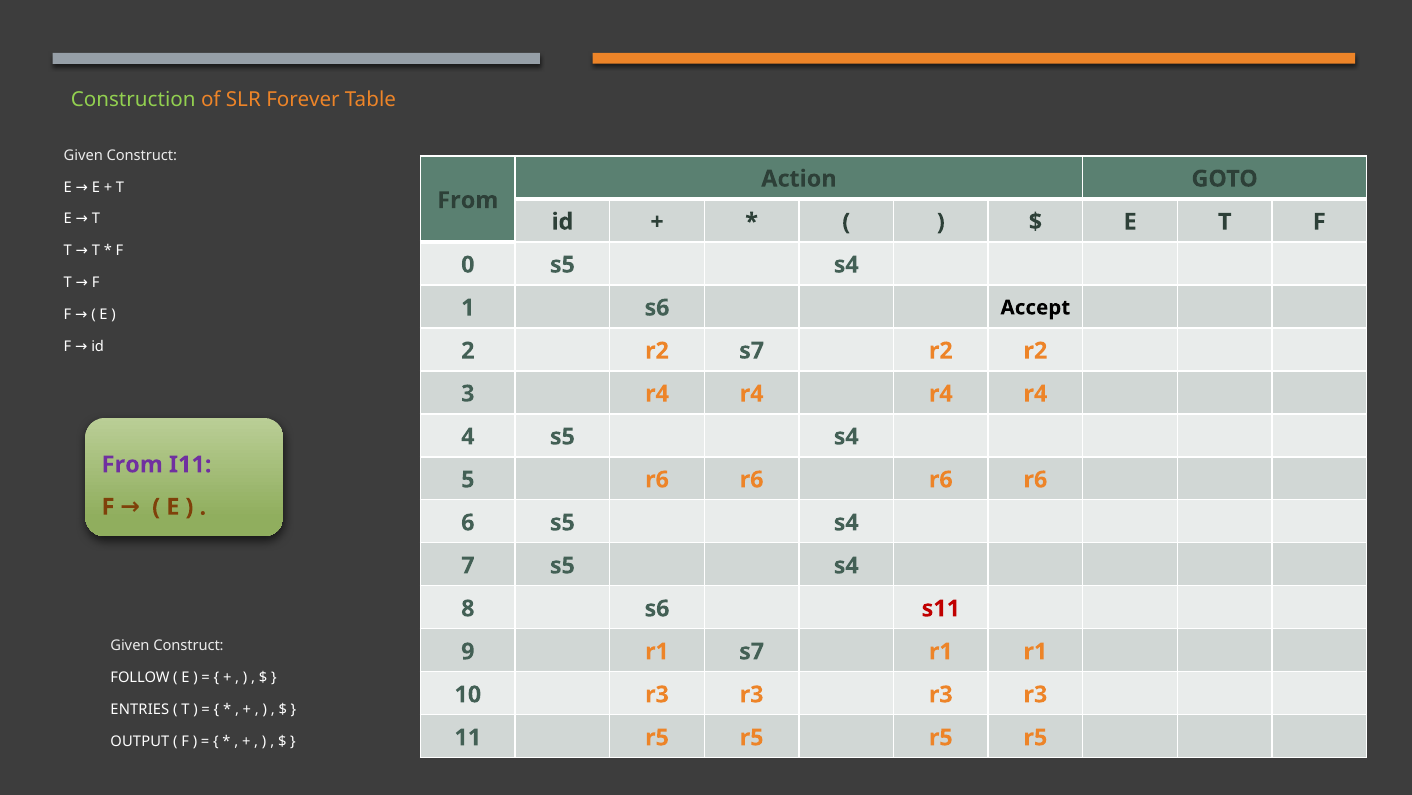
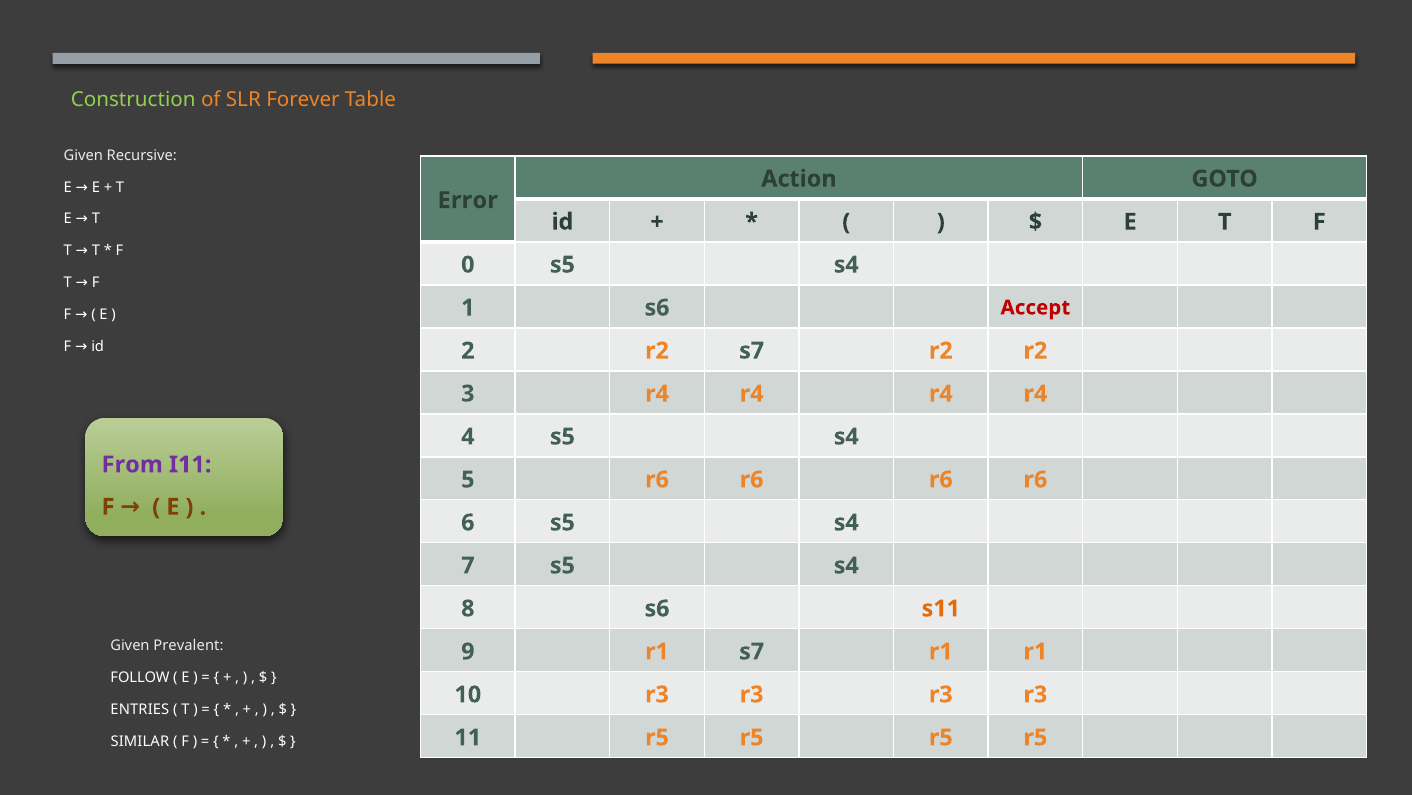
Construct at (142, 155): Construct -> Recursive
From at (468, 200): From -> Error
Accept colour: black -> red
s11 colour: red -> orange
Construct at (189, 645): Construct -> Prevalent
OUTPUT: OUTPUT -> SIMILAR
